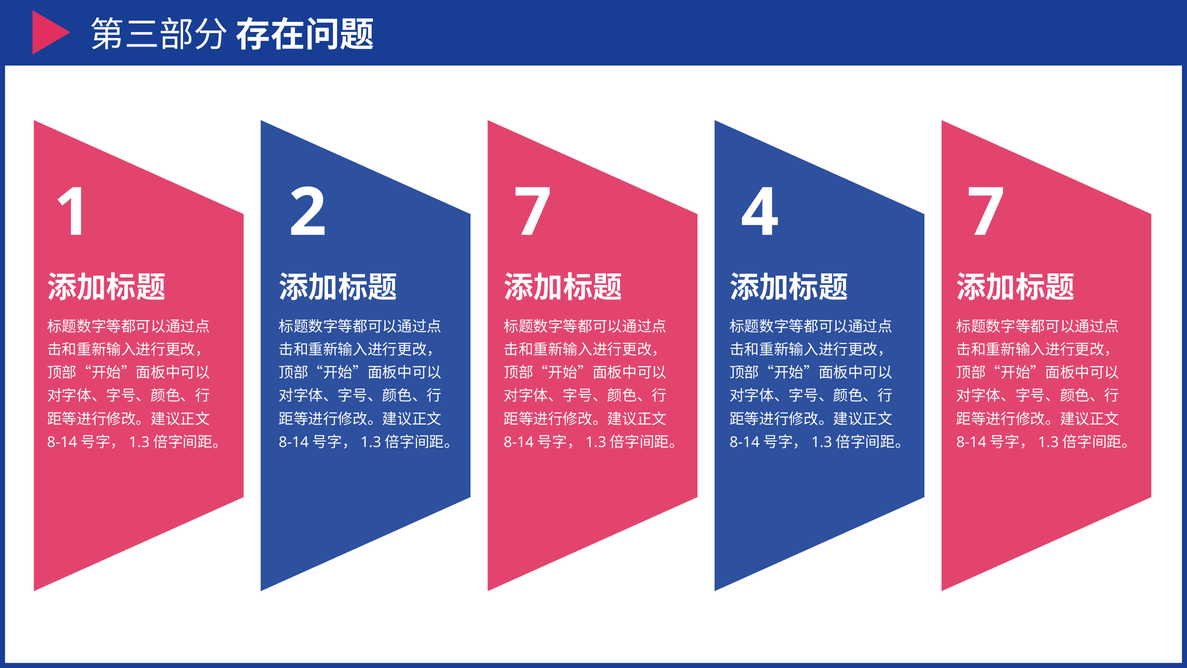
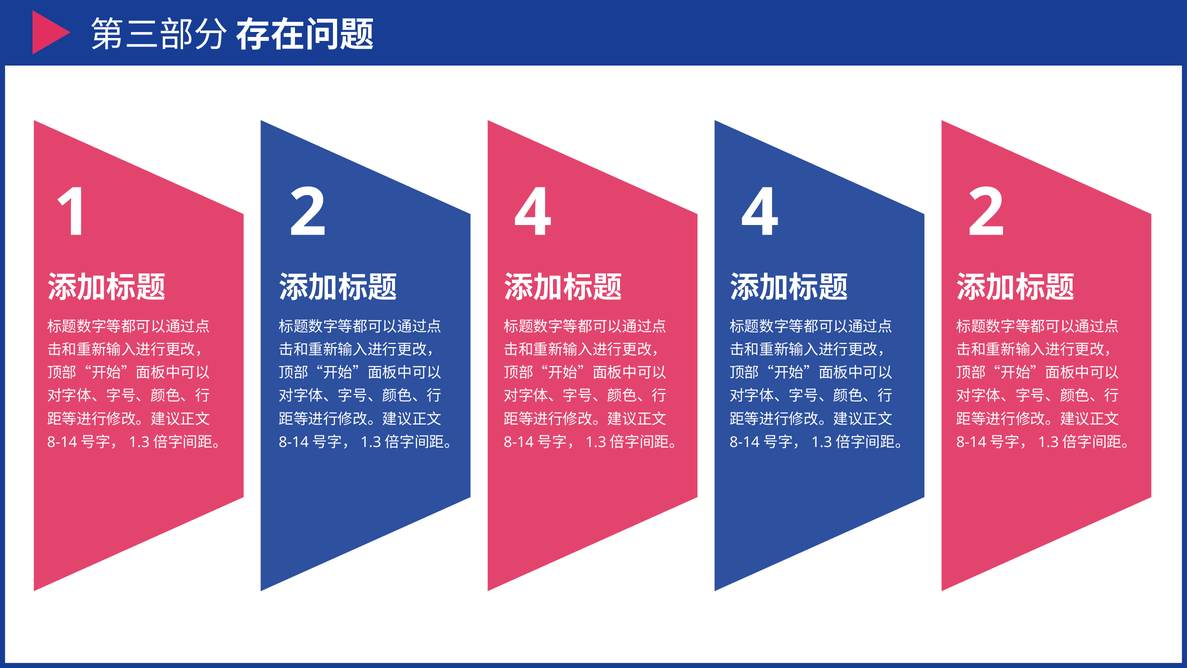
2 7: 7 -> 4
4 7: 7 -> 2
